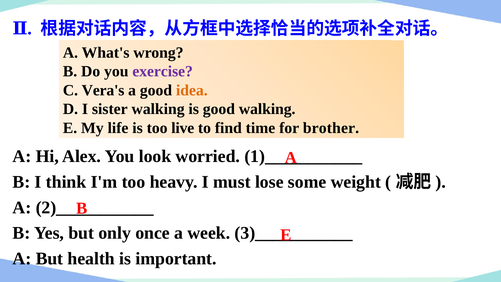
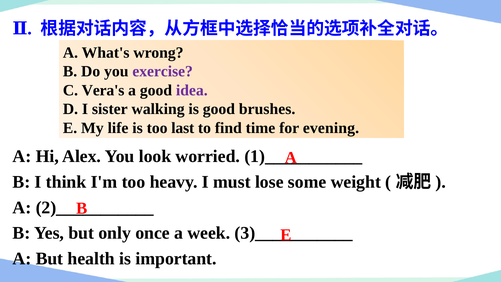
idea colour: orange -> purple
good walking: walking -> brushes
live: live -> last
brother: brother -> evening
